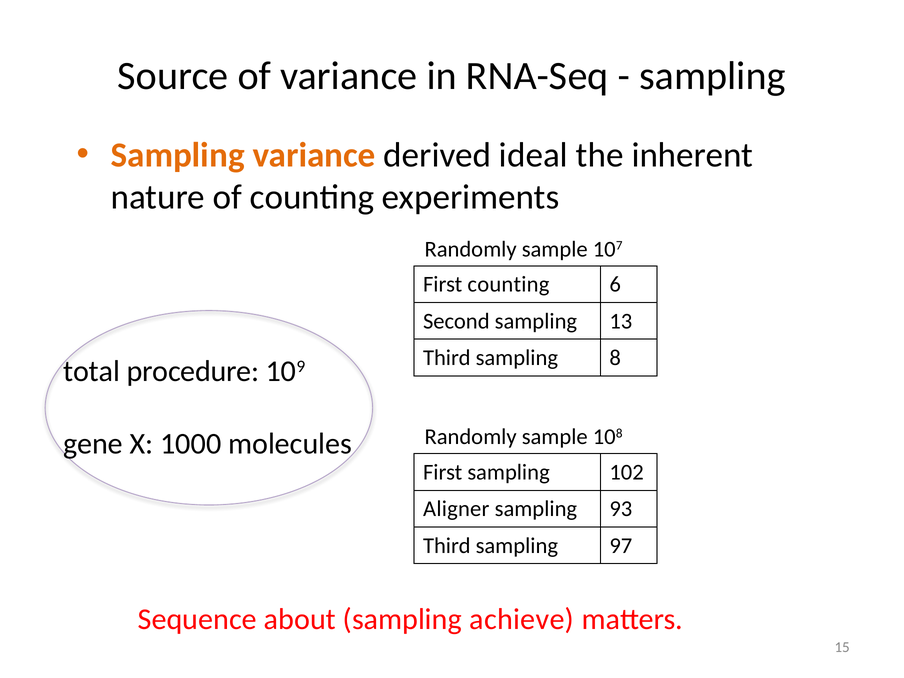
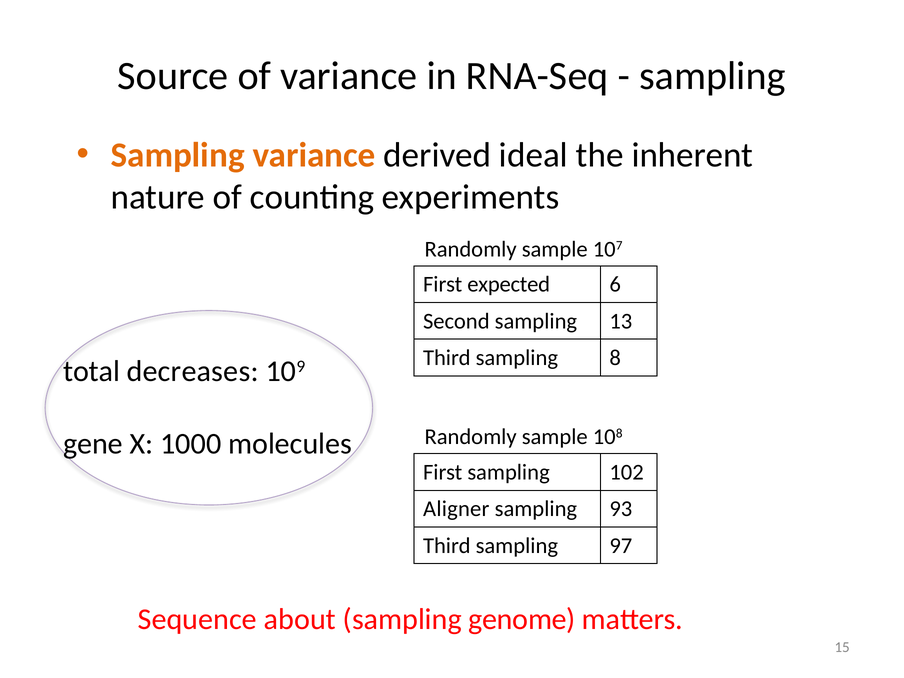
First counting: counting -> expected
procedure: procedure -> decreases
achieve: achieve -> genome
